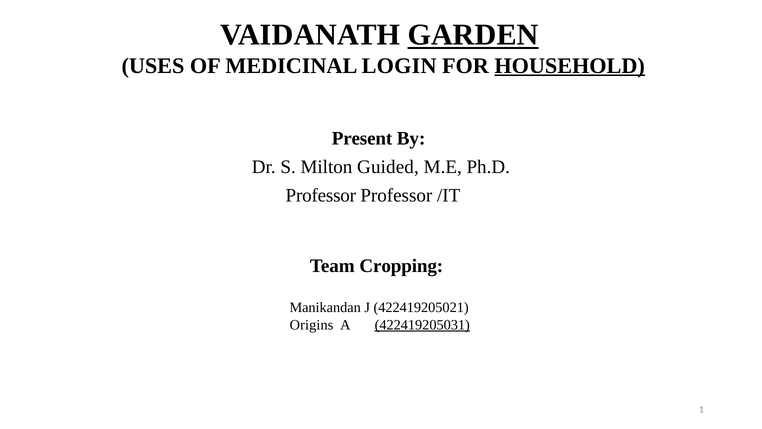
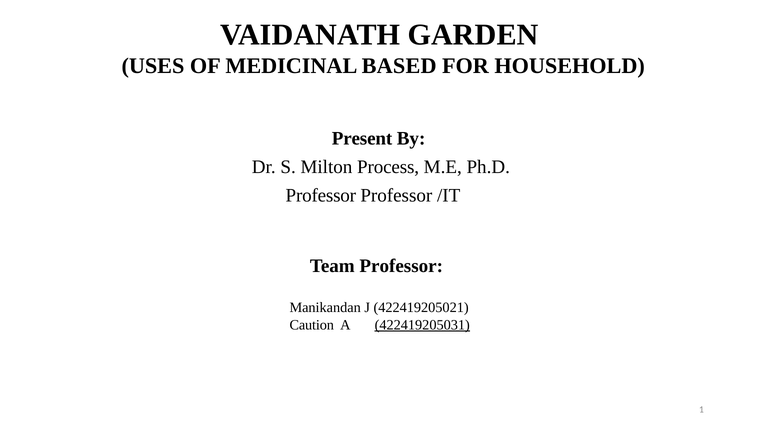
GARDEN underline: present -> none
LOGIN: LOGIN -> BASED
HOUSEHOLD underline: present -> none
Guided: Guided -> Process
Team Cropping: Cropping -> Professor
Origins: Origins -> Caution
